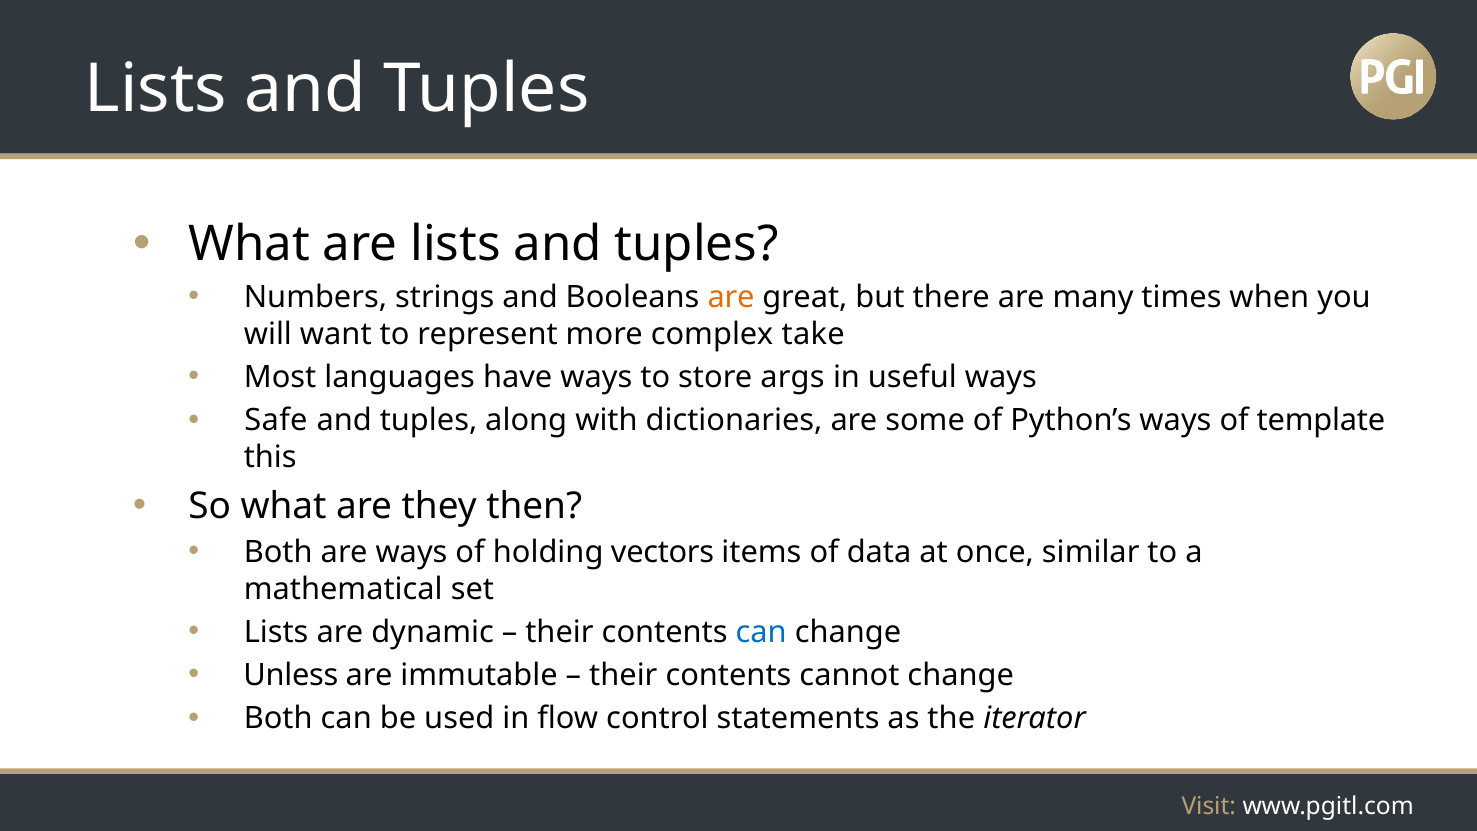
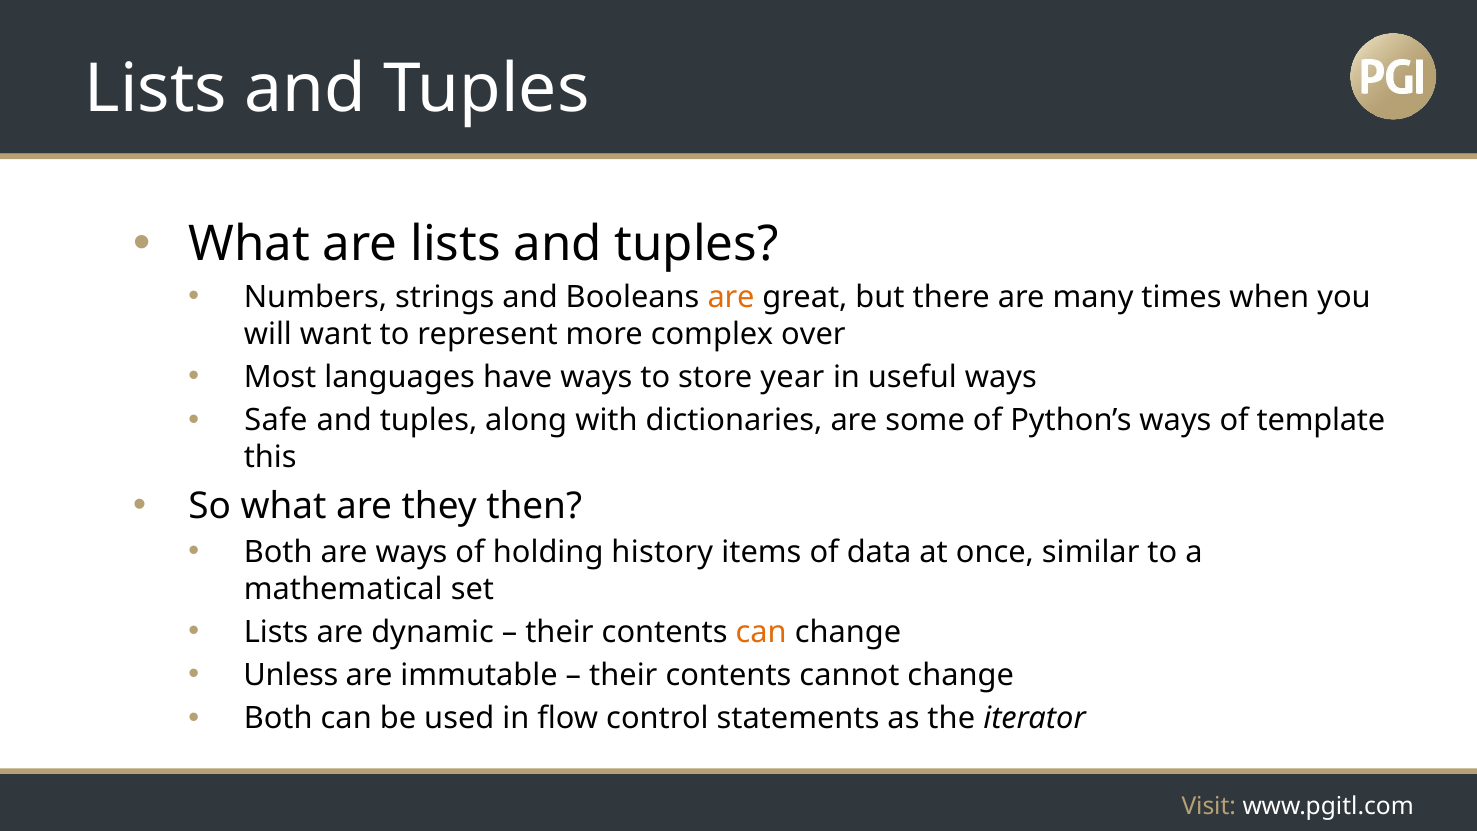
take: take -> over
args: args -> year
vectors: vectors -> history
can at (761, 632) colour: blue -> orange
